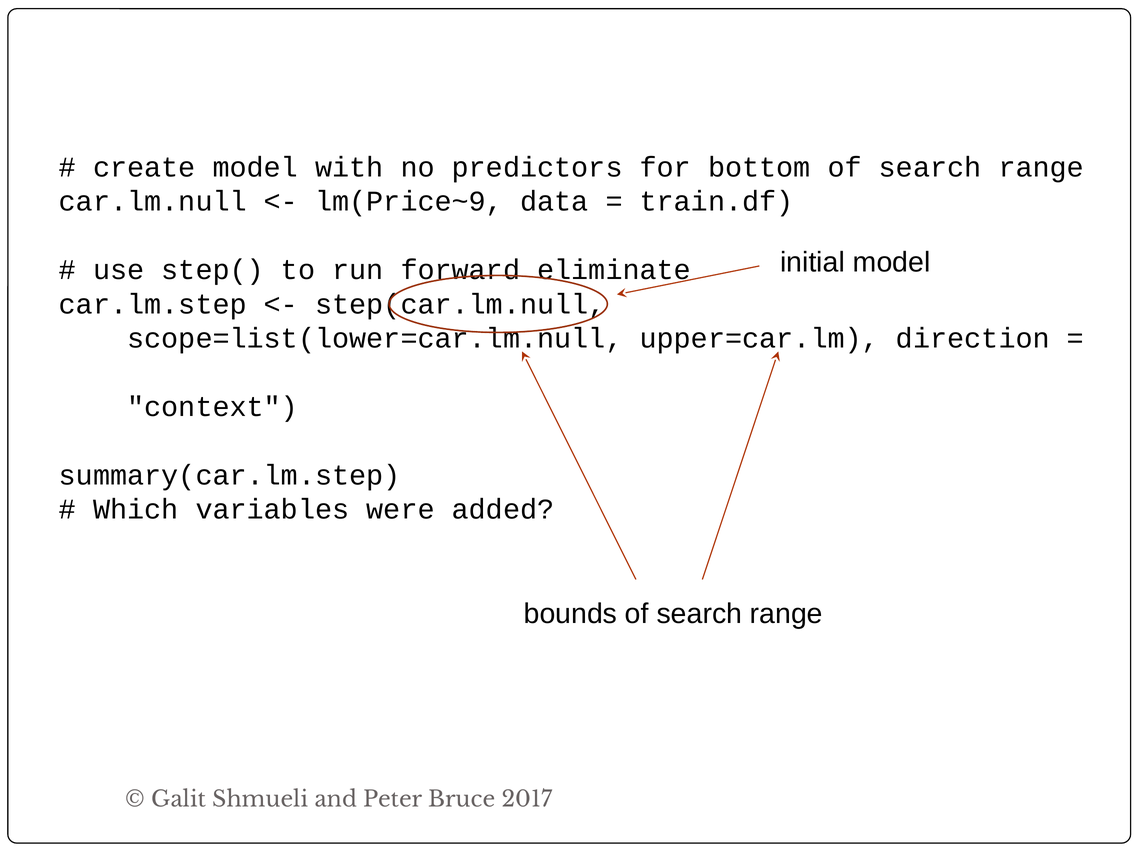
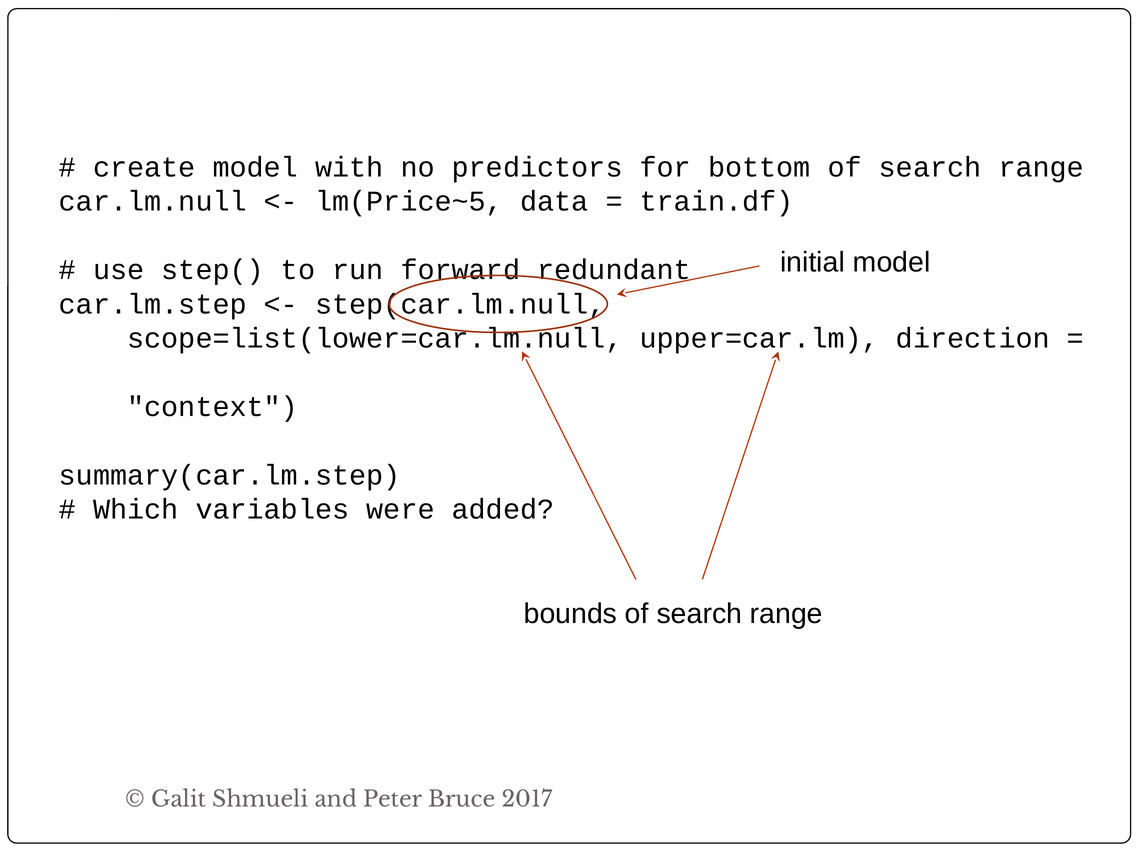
lm(Price~9: lm(Price~9 -> lm(Price~5
eliminate: eliminate -> redundant
